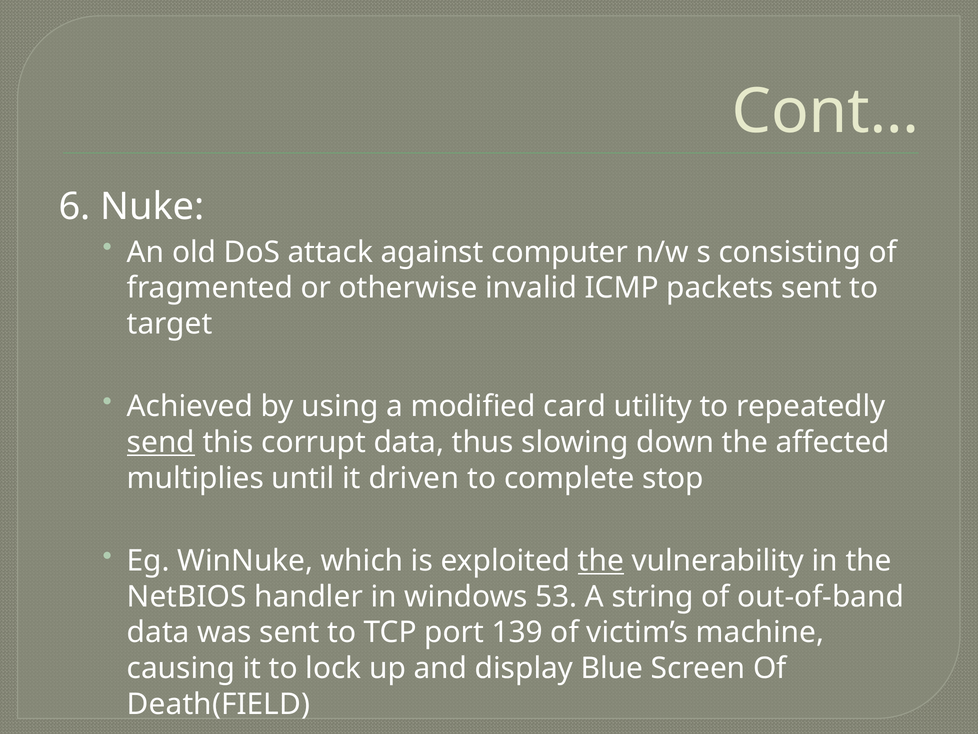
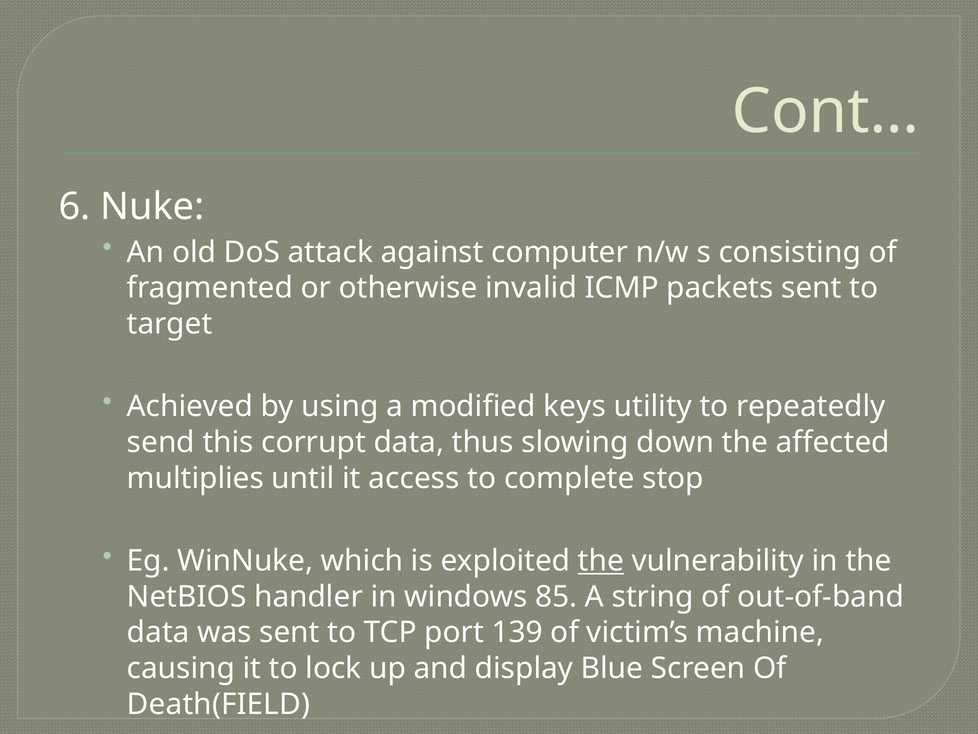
card: card -> keys
send underline: present -> none
driven: driven -> access
53: 53 -> 85
